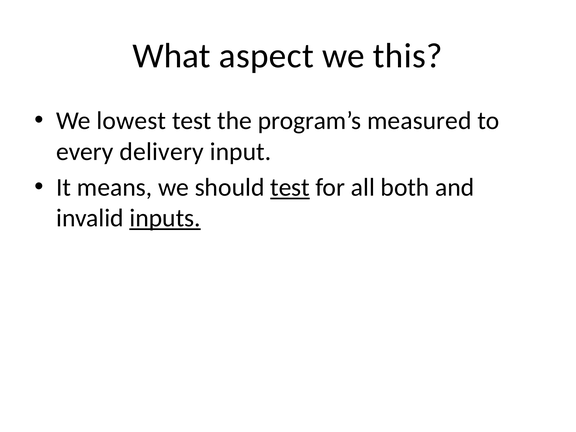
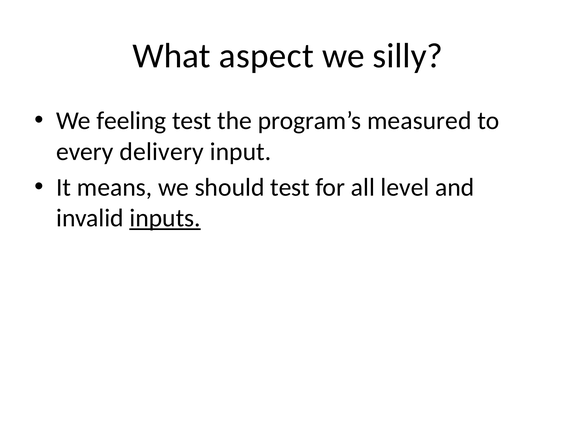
this: this -> silly
lowest: lowest -> feeling
test at (290, 187) underline: present -> none
both: both -> level
